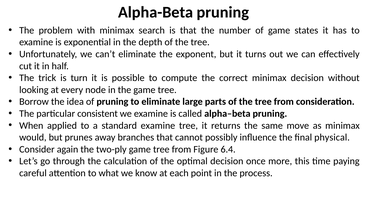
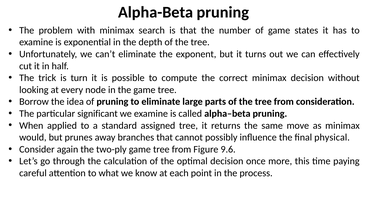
consistent: consistent -> significant
standard examine: examine -> assigned
6.4: 6.4 -> 9.6
